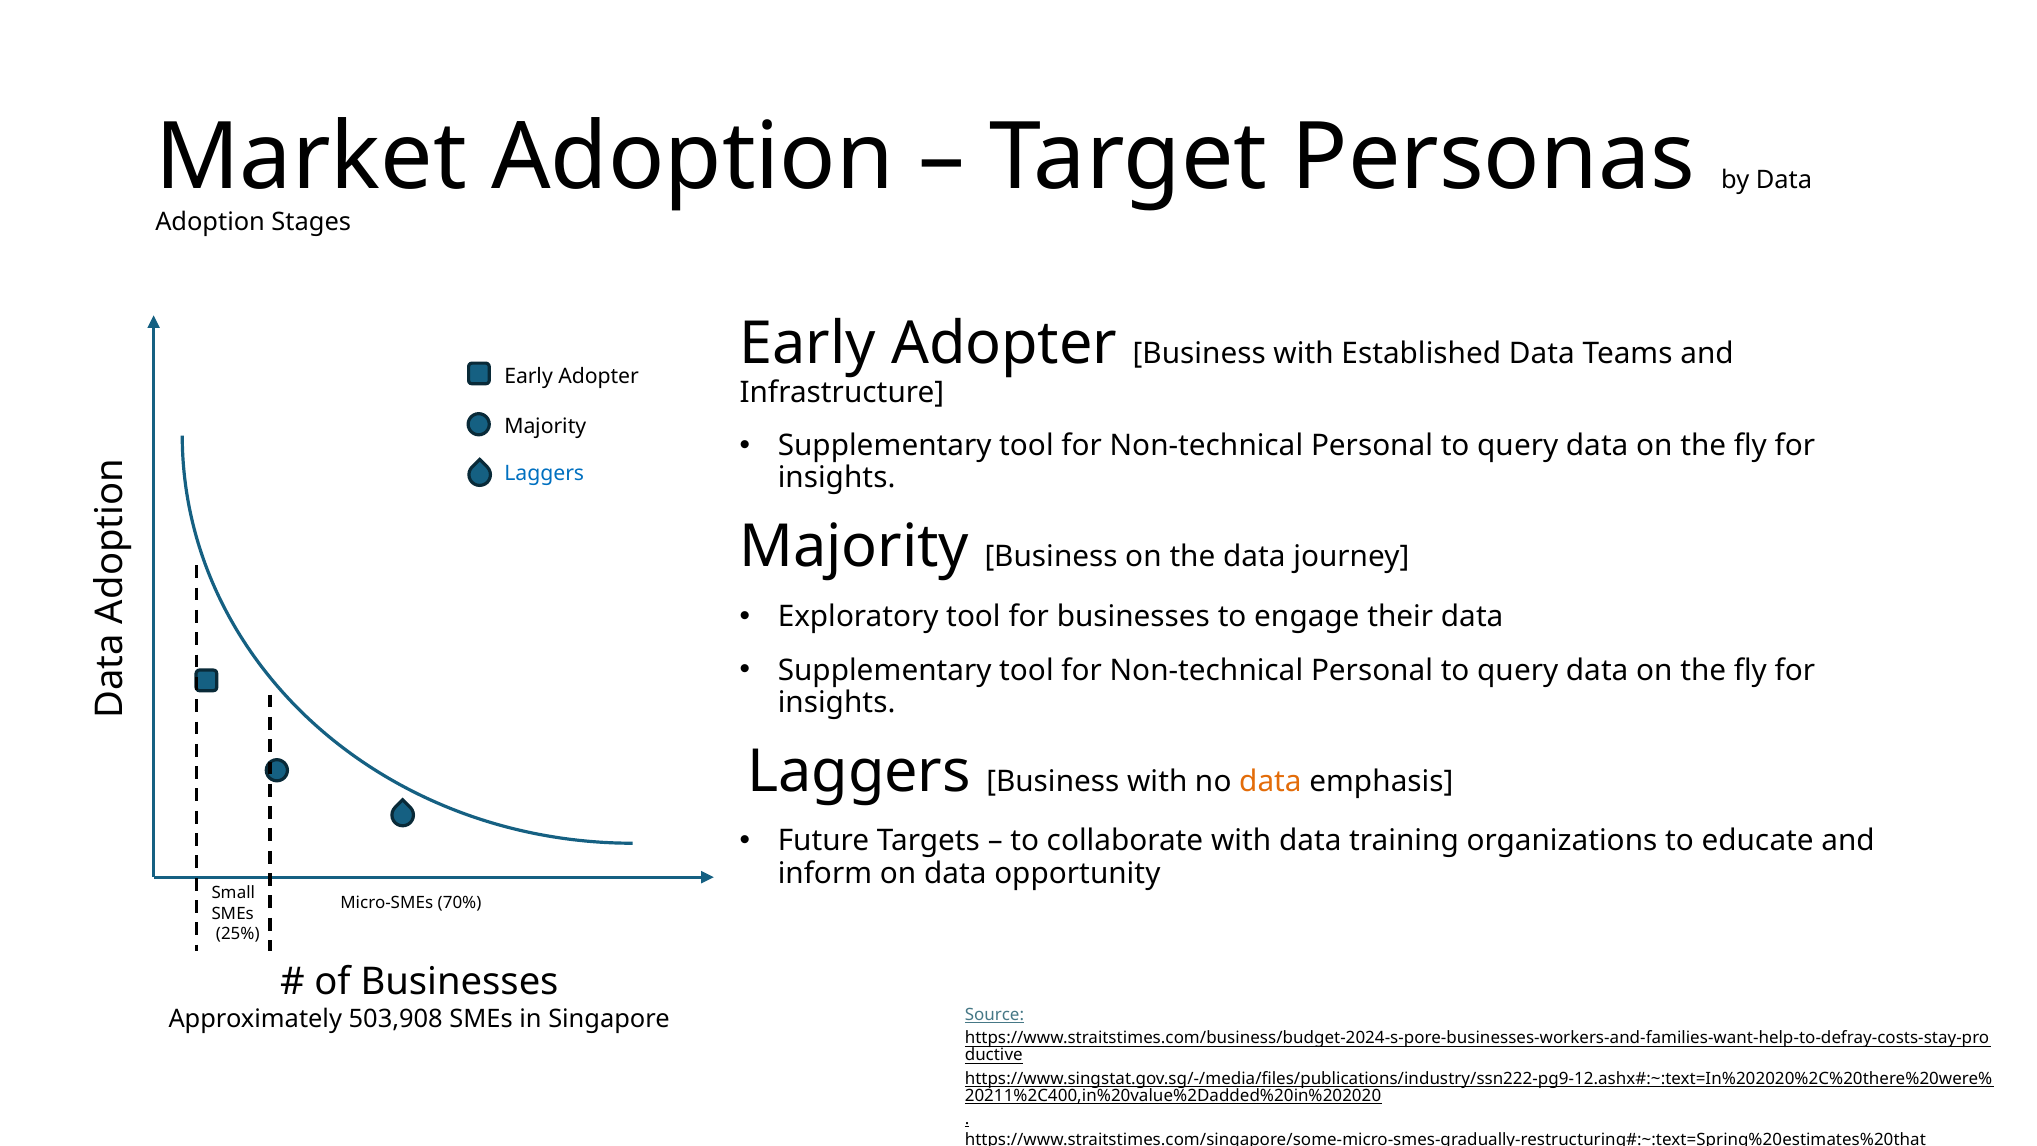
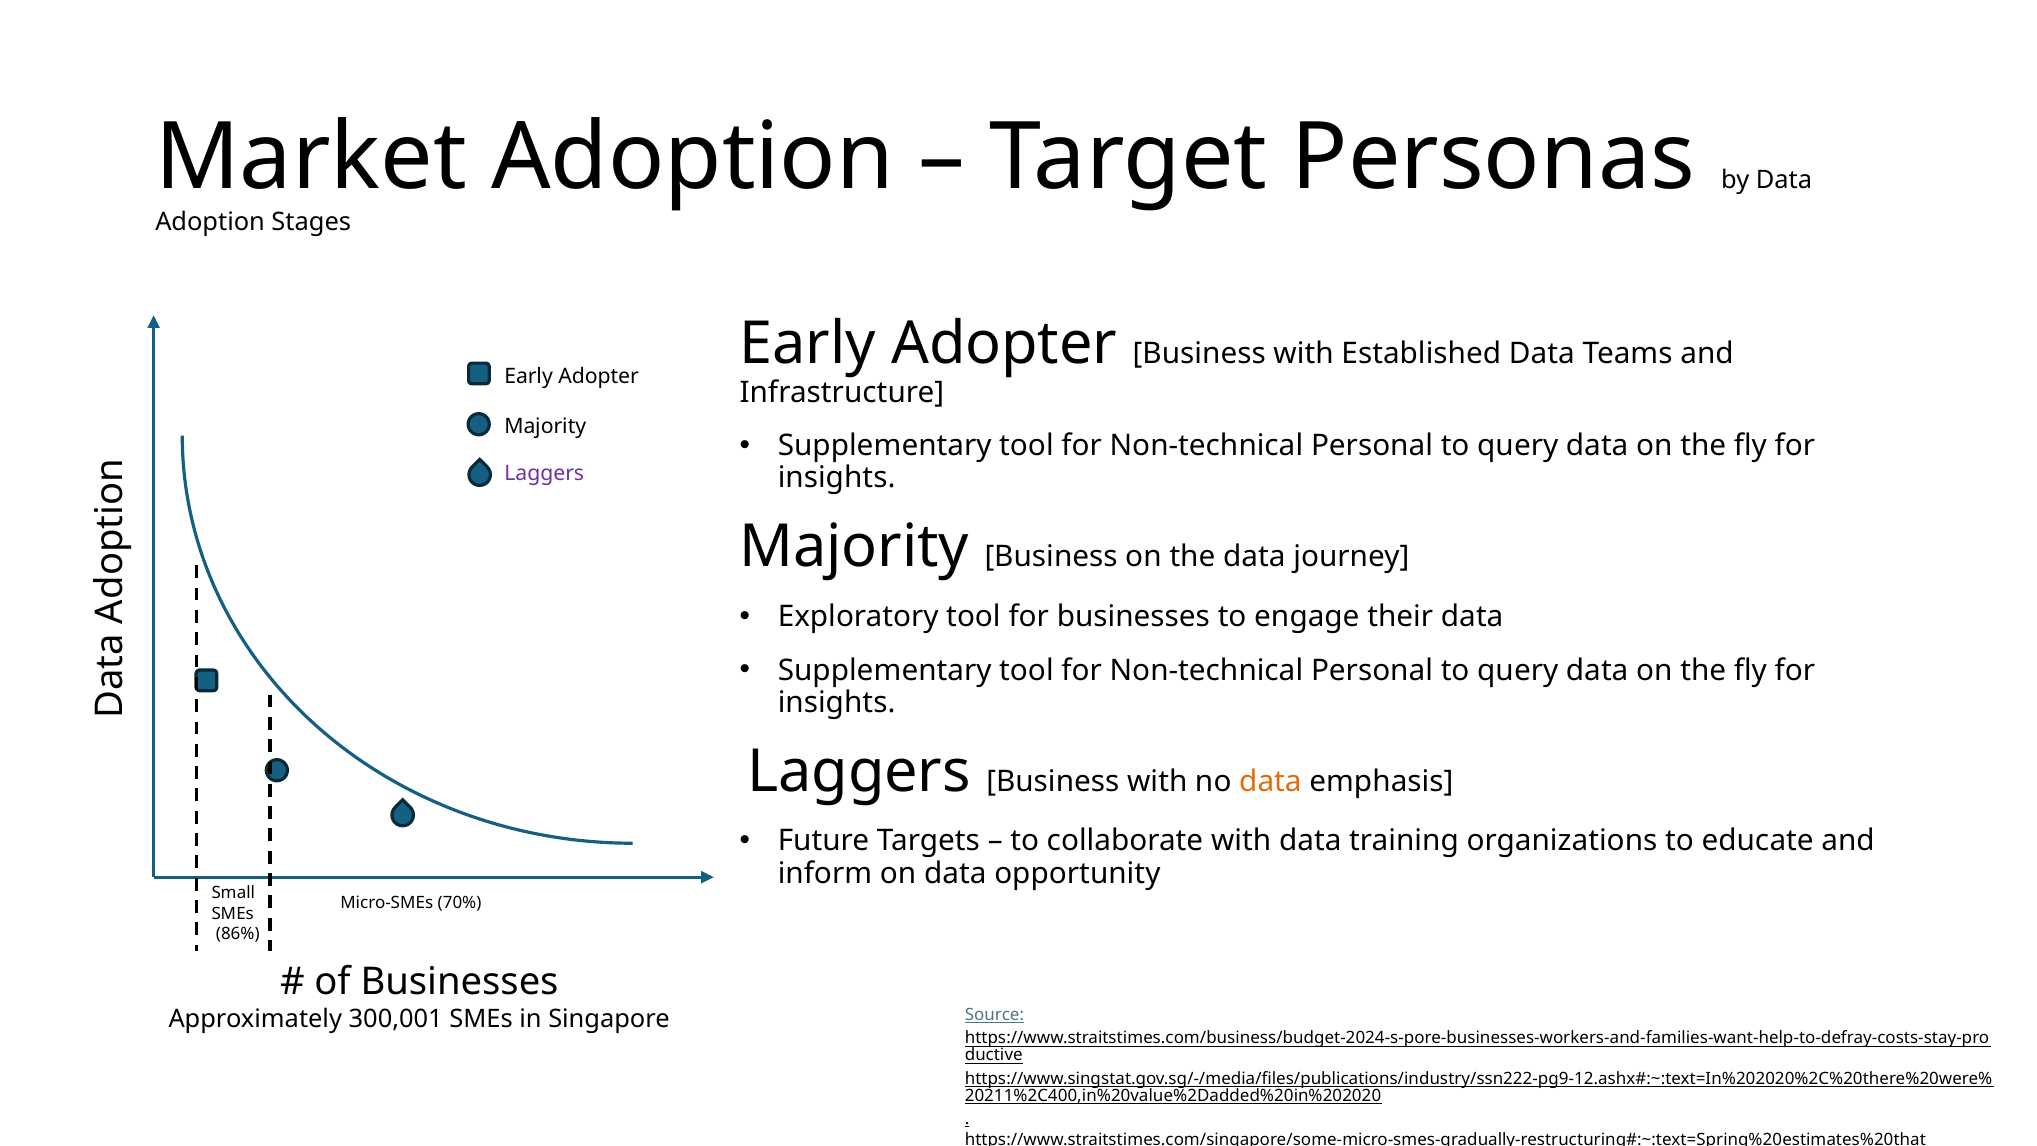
Laggers at (544, 473) colour: blue -> purple
25%: 25% -> 86%
503,908: 503,908 -> 300,001
